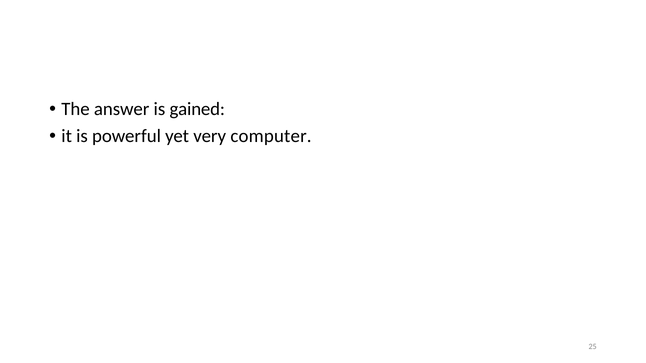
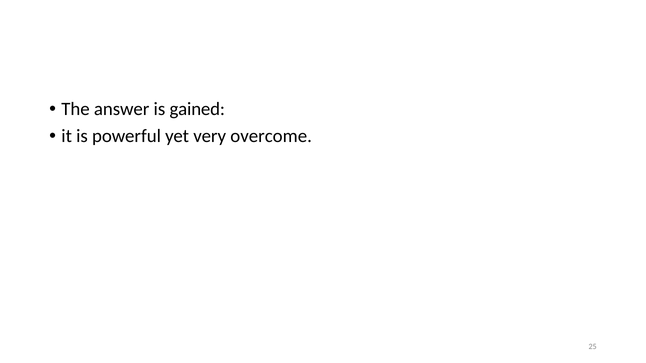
computer: computer -> overcome
